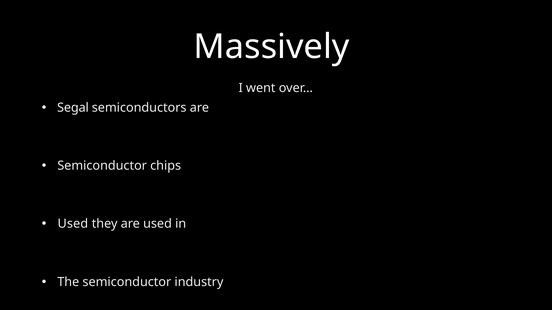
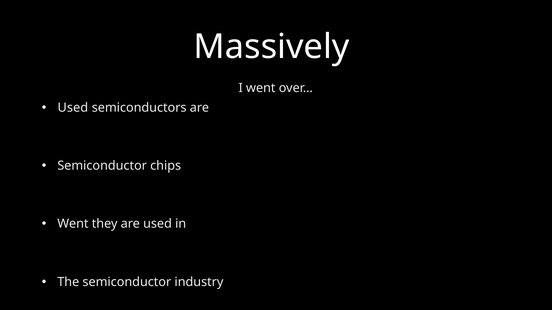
Segal at (73, 108): Segal -> Used
Used at (73, 224): Used -> Went
